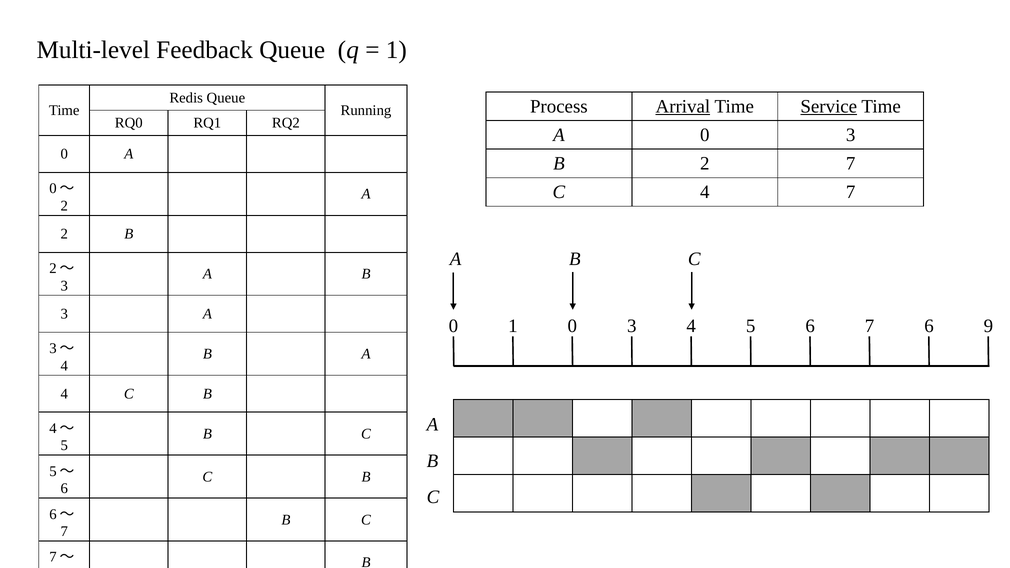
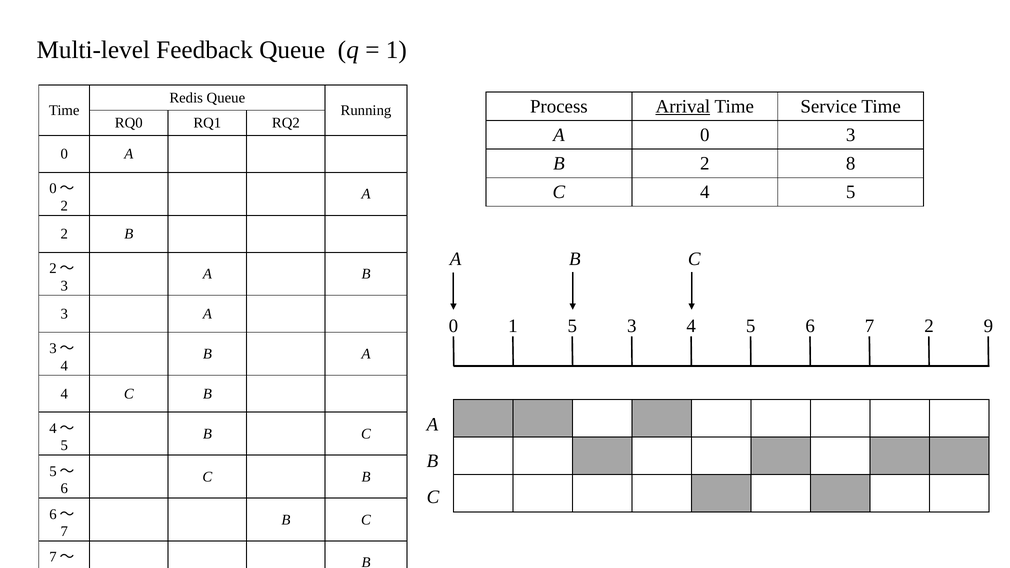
Service underline: present -> none
2 7: 7 -> 8
C 4 7: 7 -> 5
1 0: 0 -> 5
7 6: 6 -> 2
